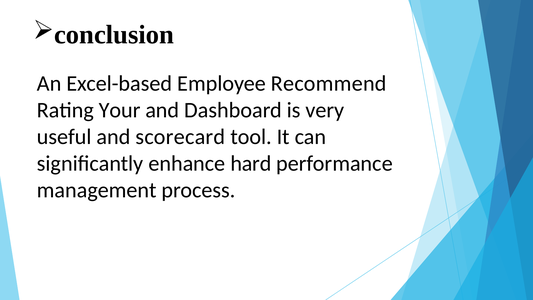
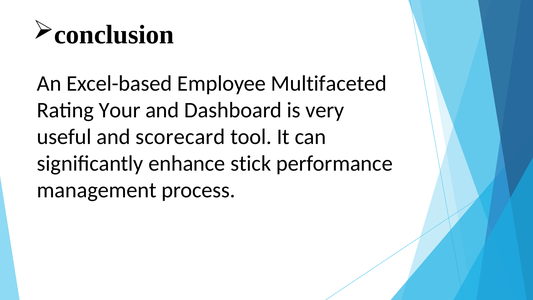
Recommend: Recommend -> Multifaceted
hard: hard -> stick
